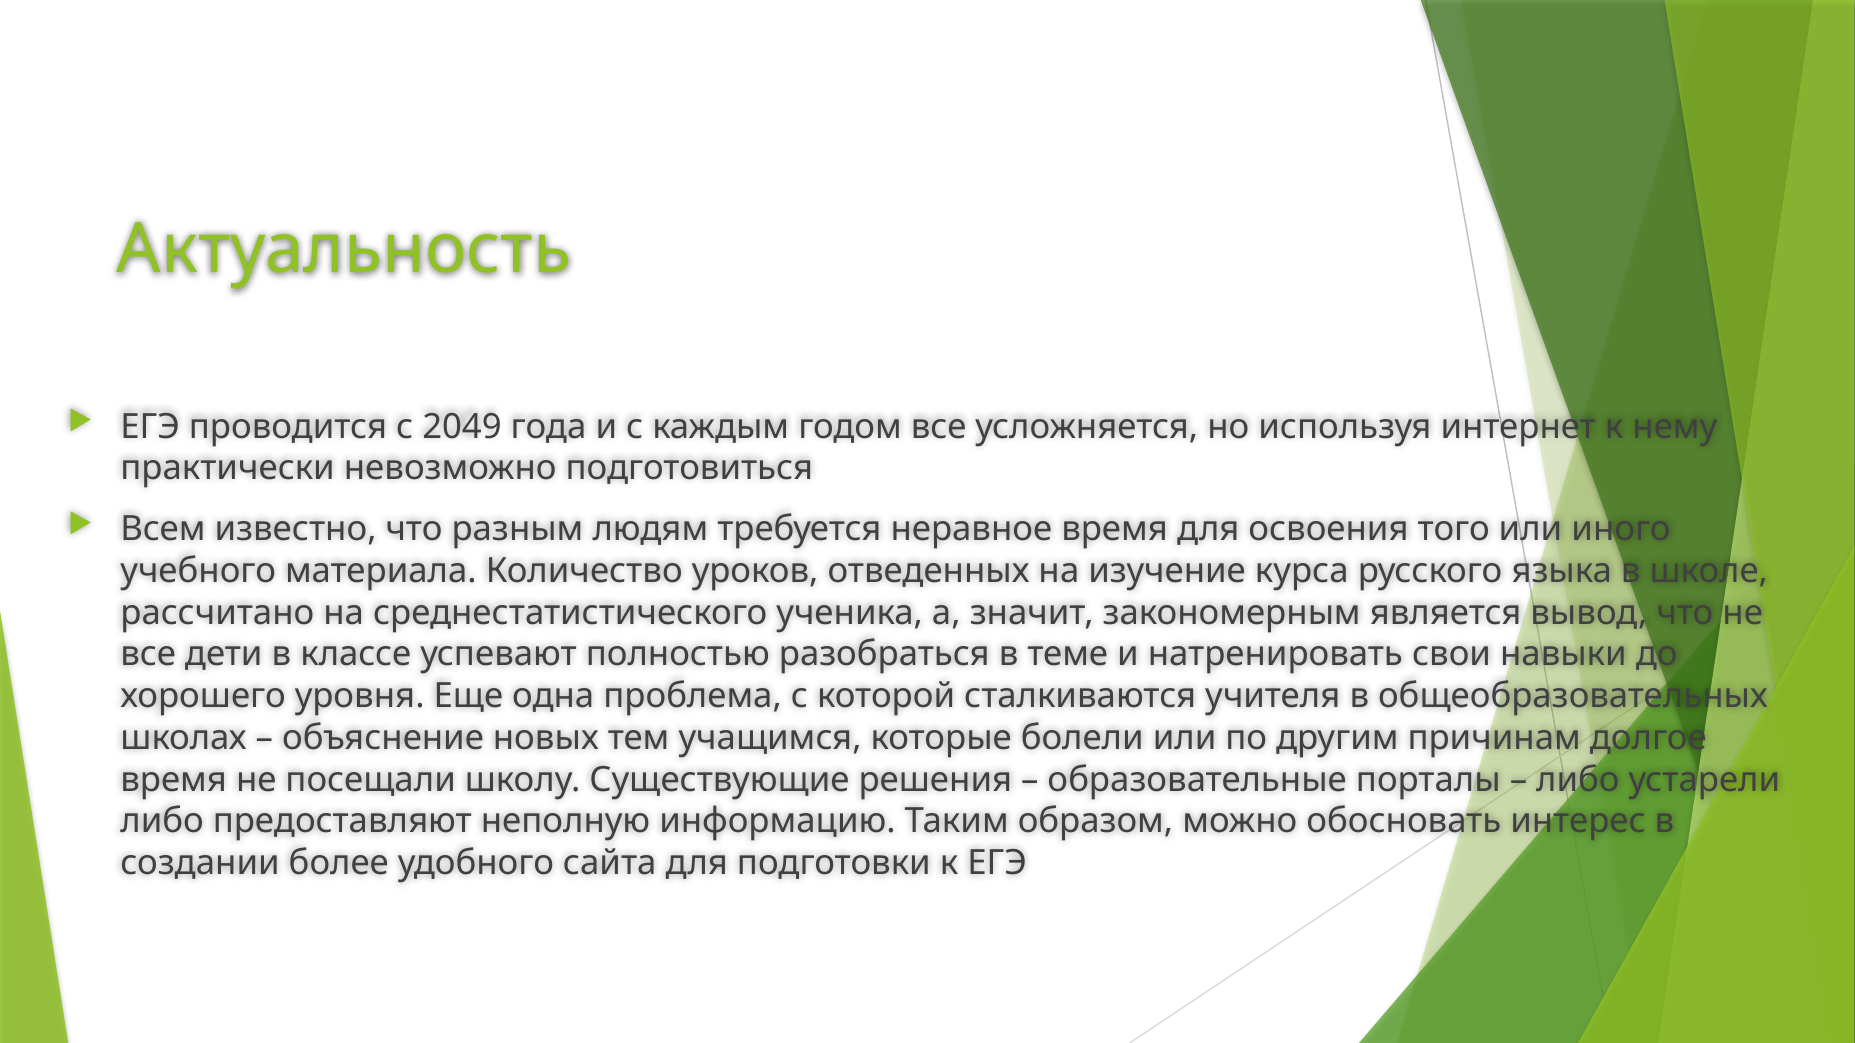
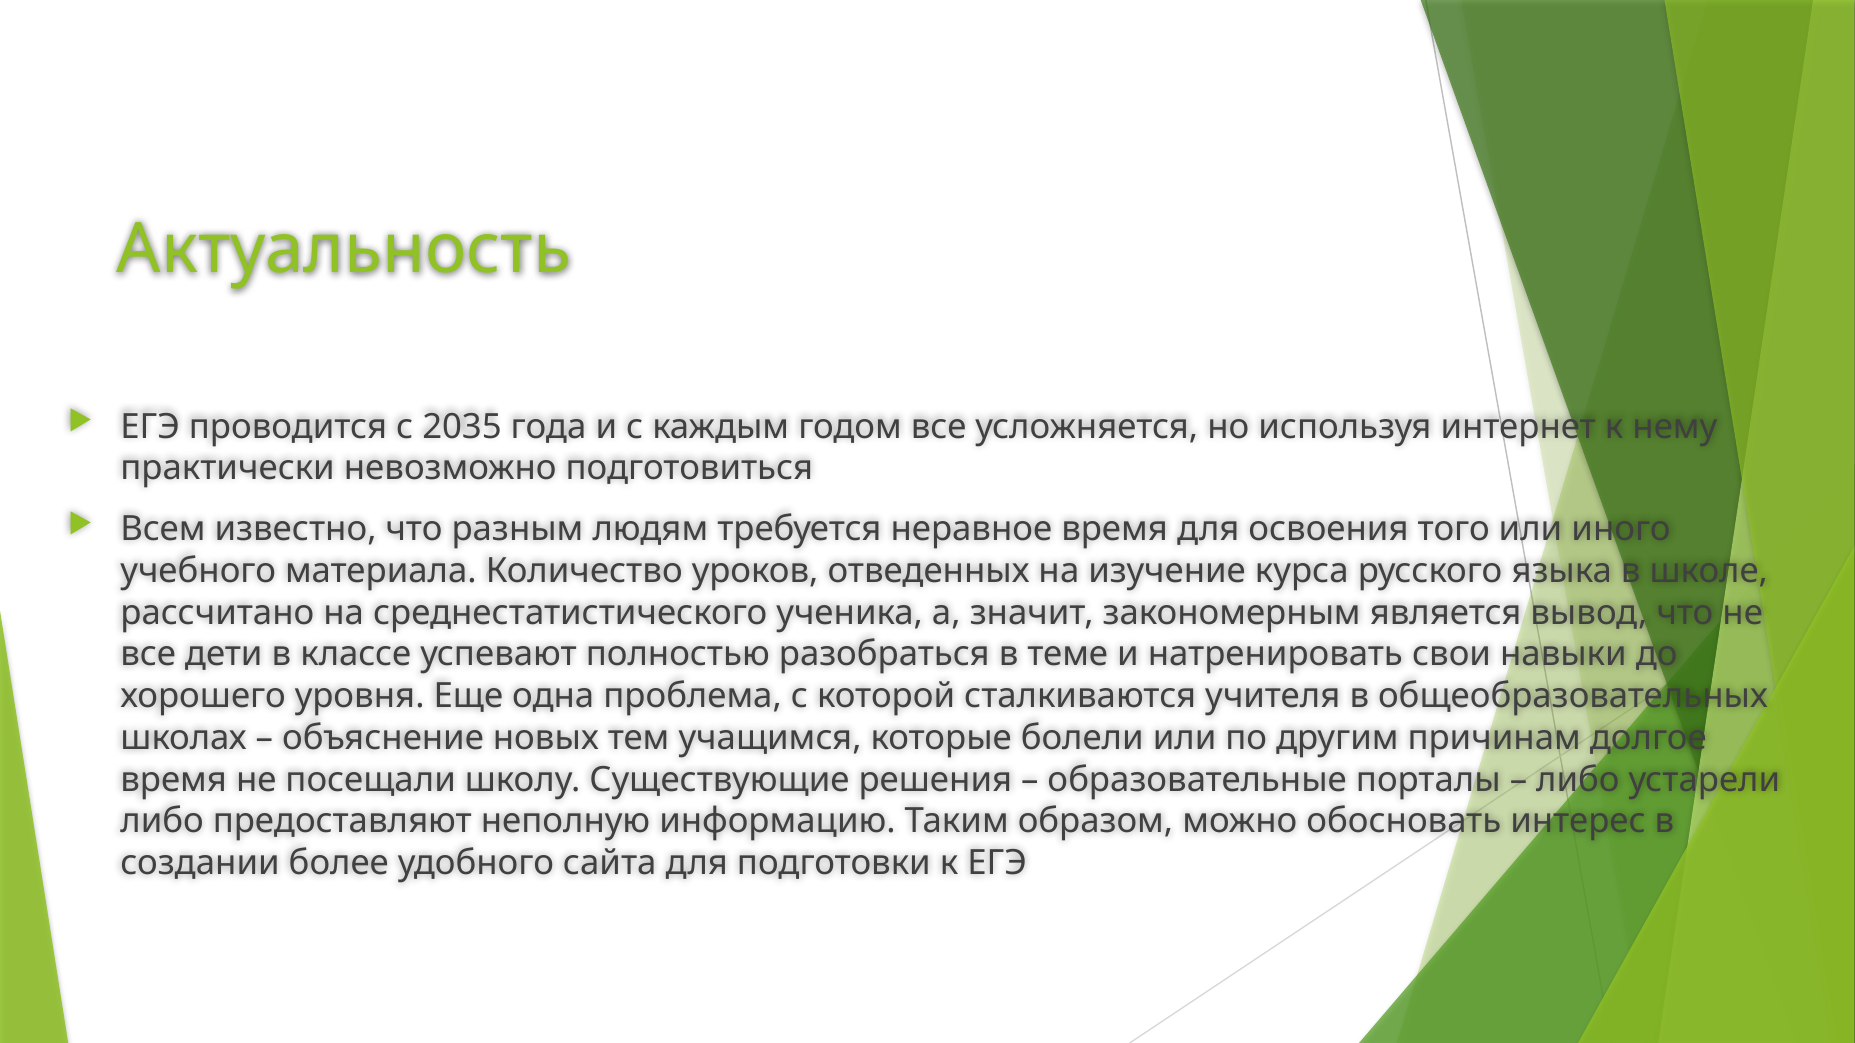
2049: 2049 -> 2035
